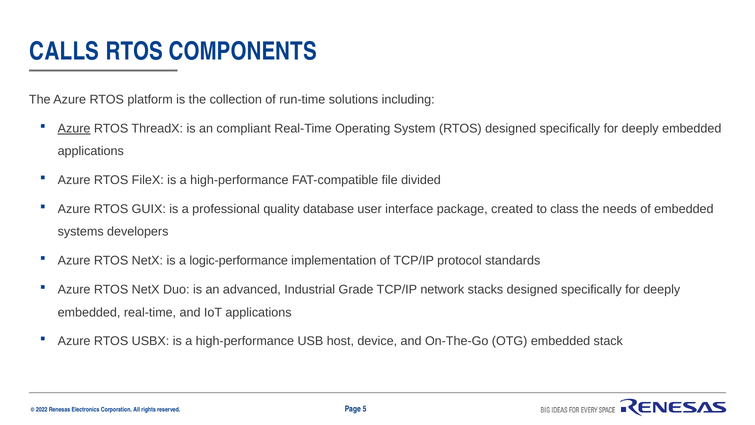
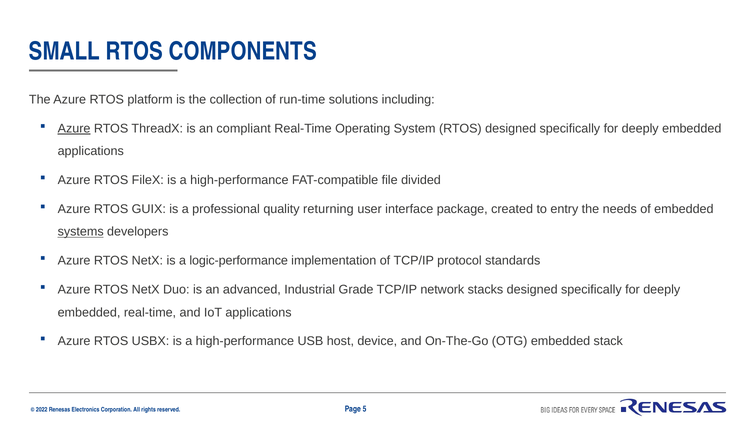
CALLS: CALLS -> SMALL
database: database -> returning
class: class -> entry
systems underline: none -> present
